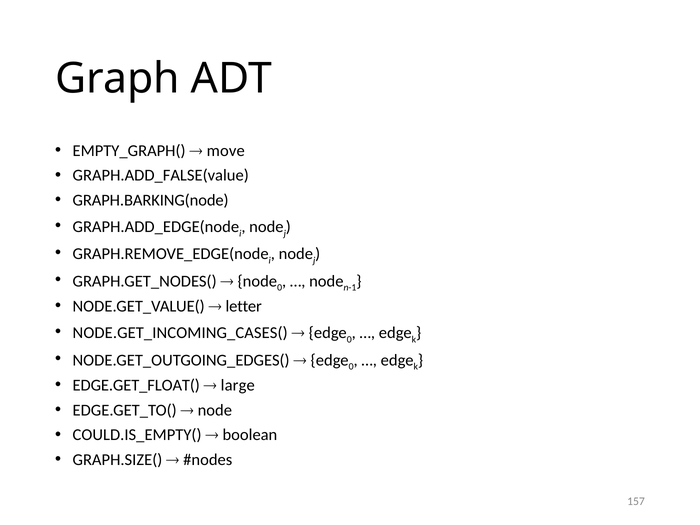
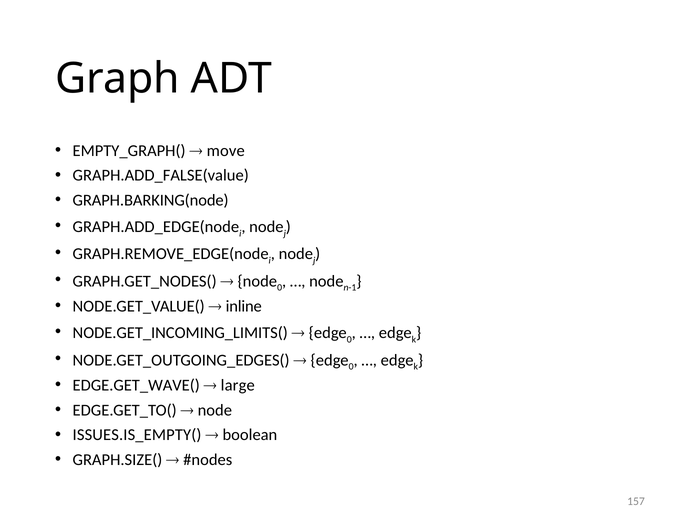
letter: letter -> inline
NODE.GET_INCOMING_CASES(: NODE.GET_INCOMING_CASES( -> NODE.GET_INCOMING_LIMITS(
EDGE.GET_FLOAT(: EDGE.GET_FLOAT( -> EDGE.GET_WAVE(
COULD.IS_EMPTY(: COULD.IS_EMPTY( -> ISSUES.IS_EMPTY(
